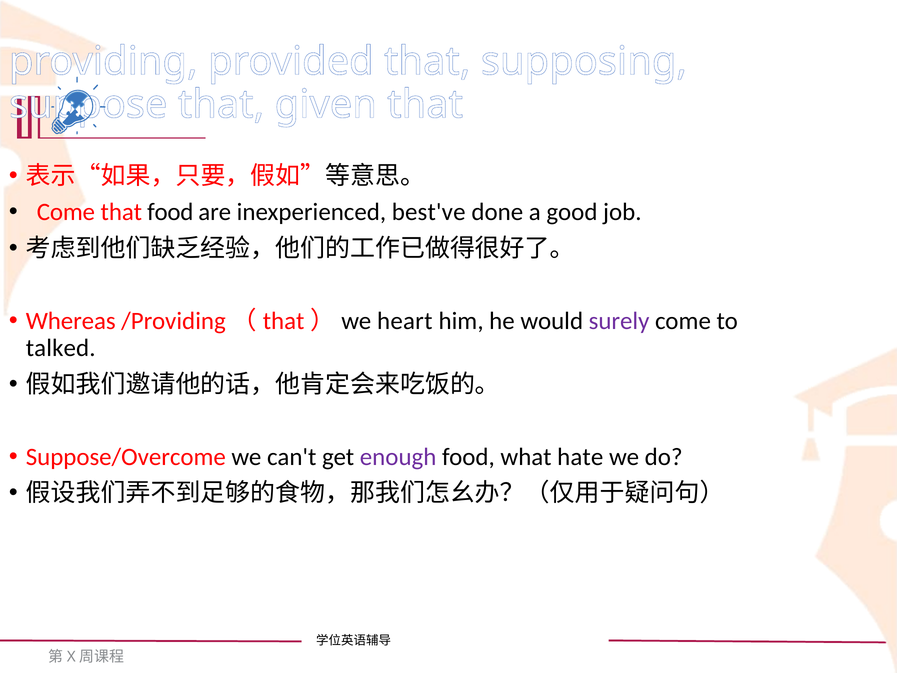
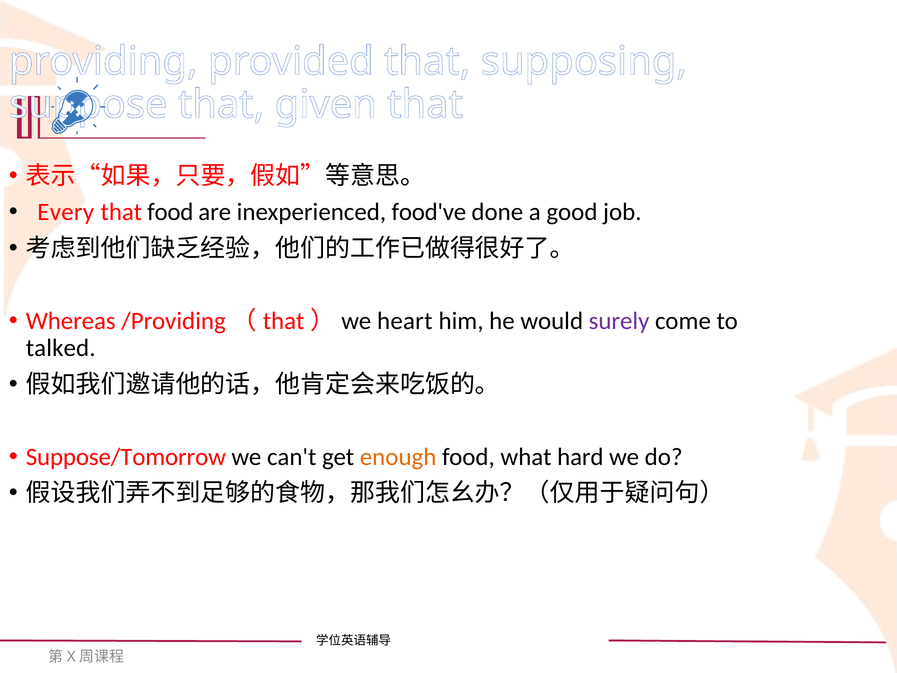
Come at (66, 212): Come -> Every
best've: best've -> food've
Suppose/Overcome: Suppose/Overcome -> Suppose/Tomorrow
enough colour: purple -> orange
hate: hate -> hard
